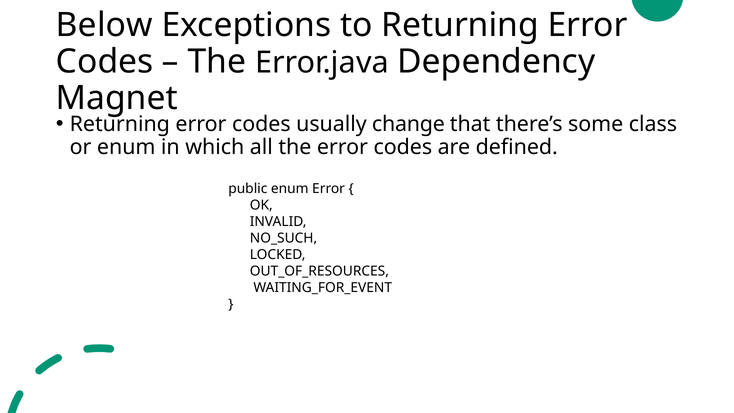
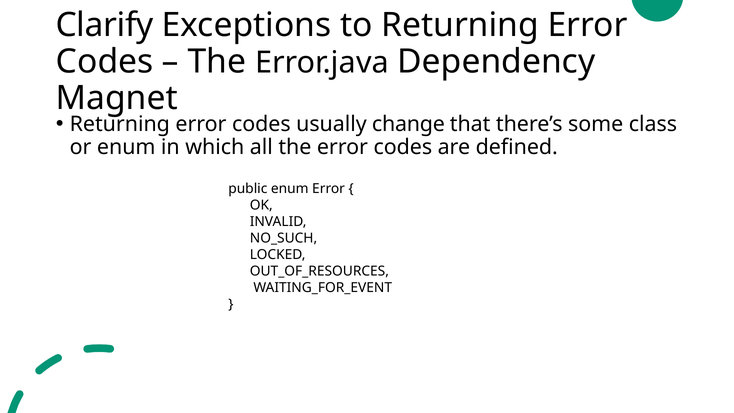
Below: Below -> Clarify
